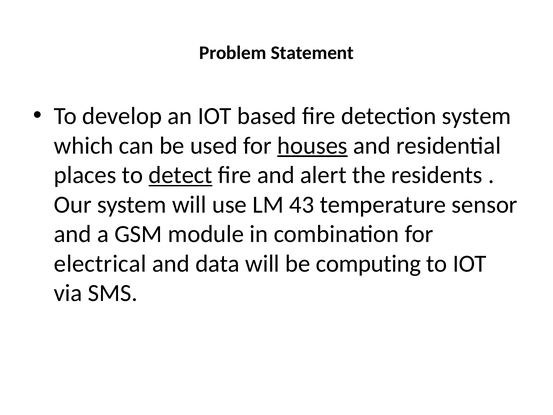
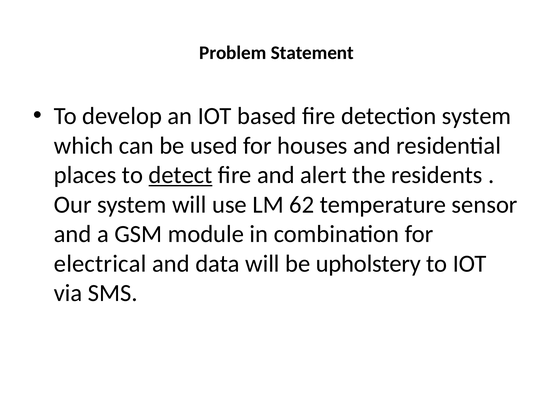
houses underline: present -> none
43: 43 -> 62
computing: computing -> upholstery
